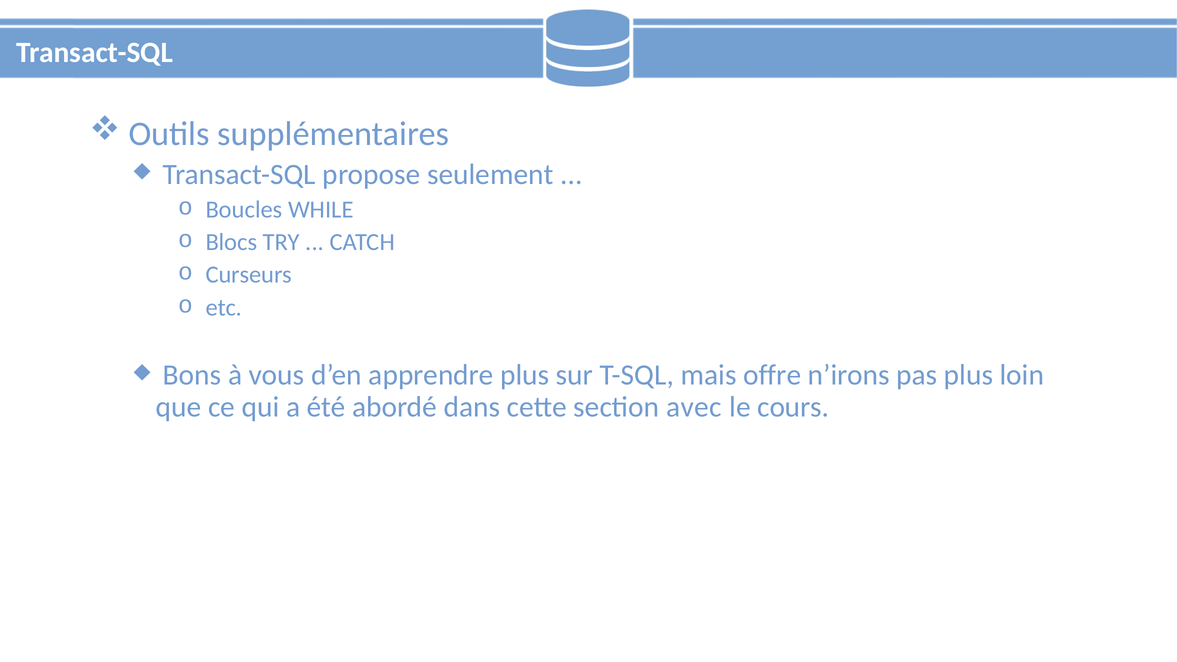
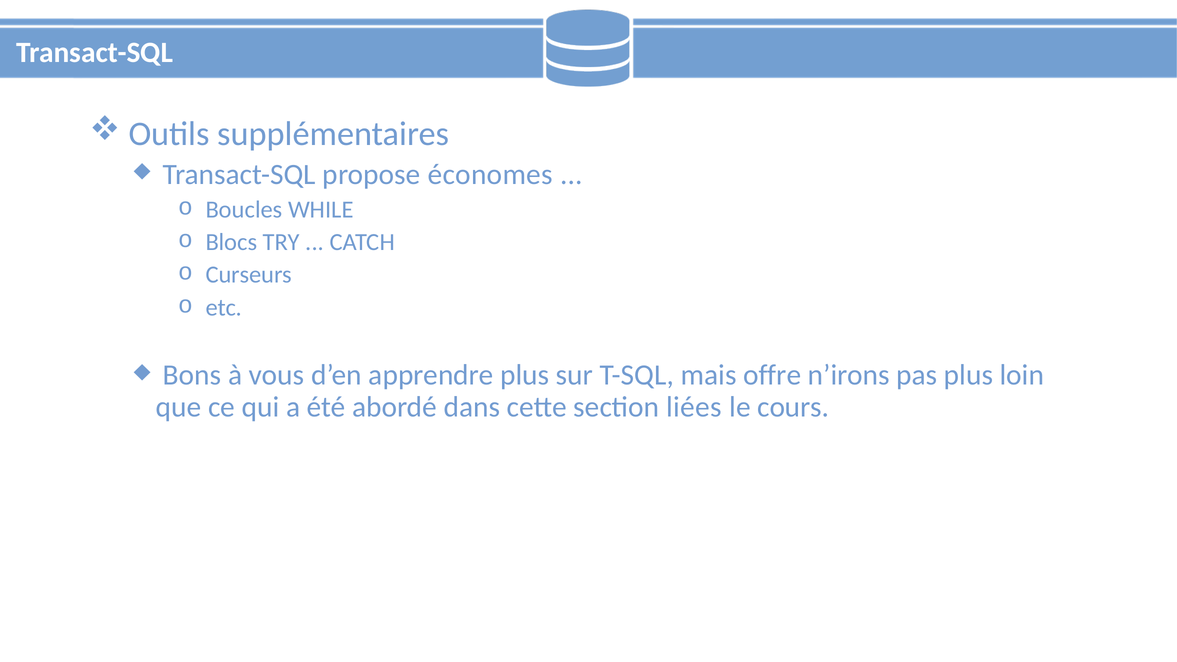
seulement: seulement -> économes
avec: avec -> liées
